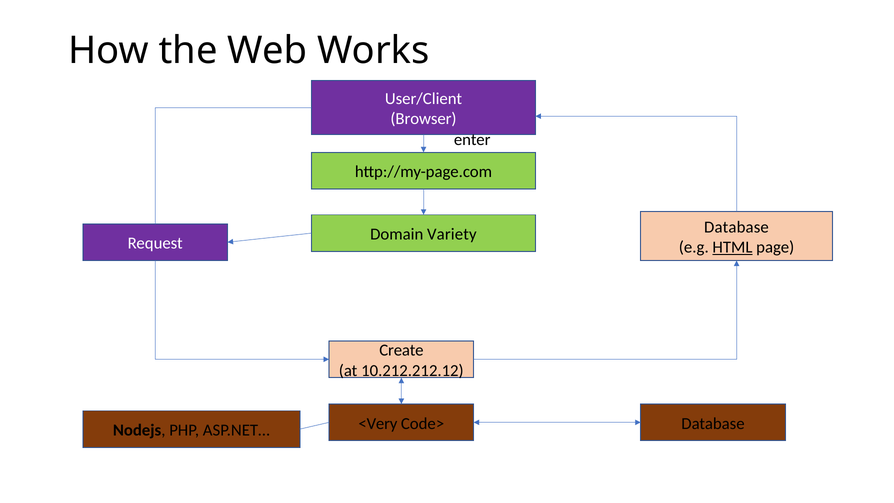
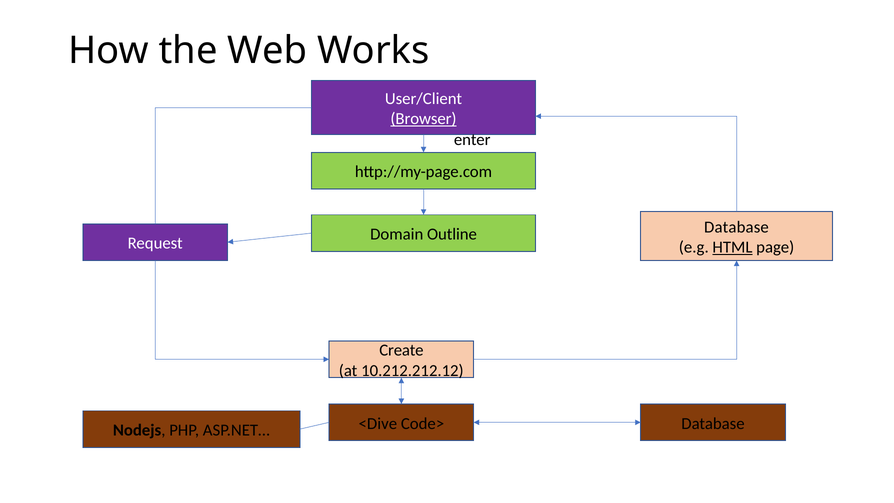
Browser underline: none -> present
Variety: Variety -> Outline
<Very: <Very -> <Dive
